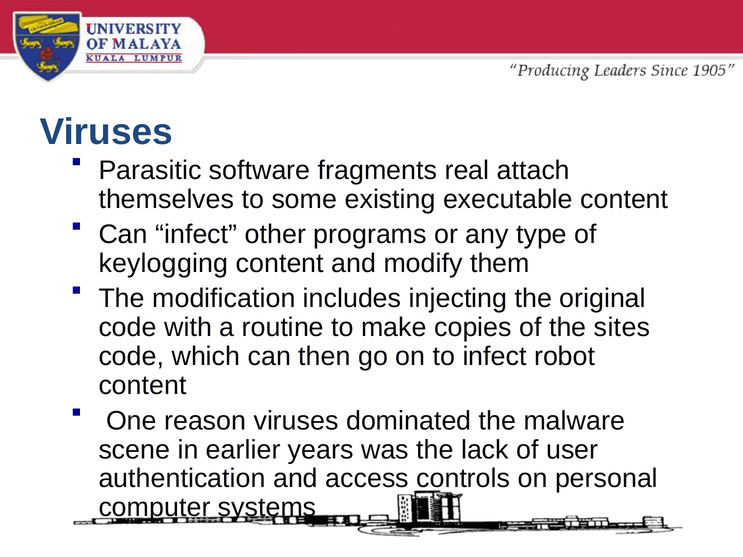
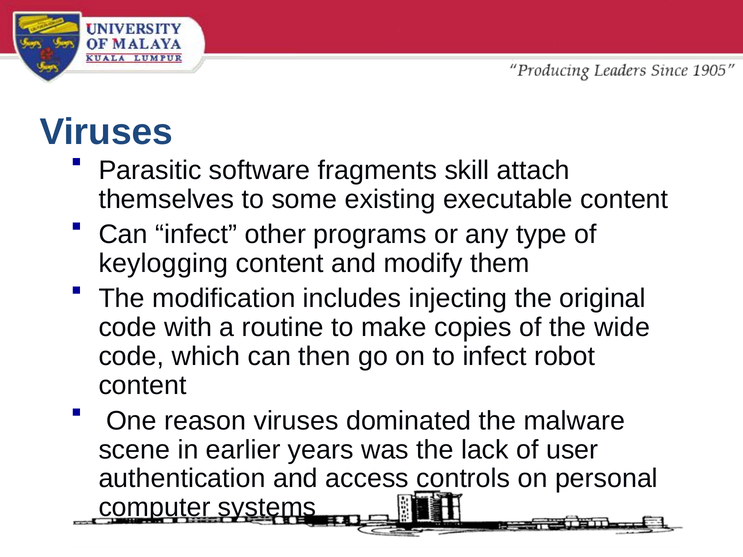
real: real -> skill
sites: sites -> wide
